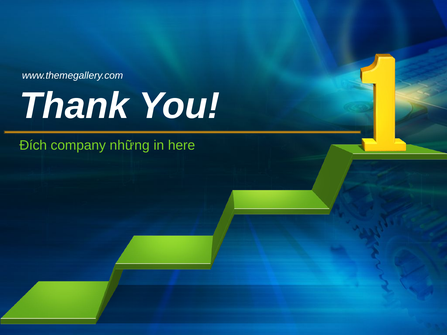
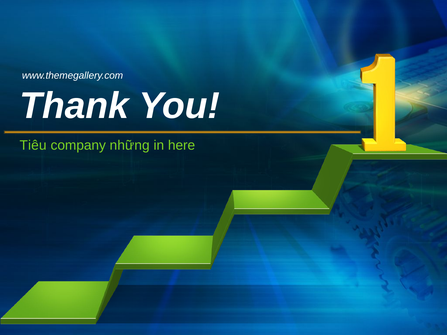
Đích: Đích -> Tiêu
